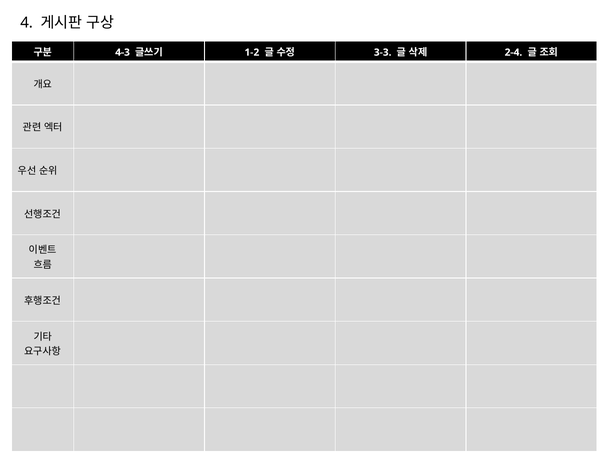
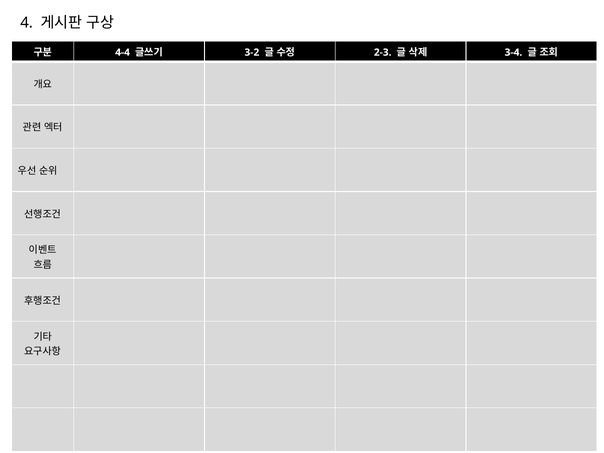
4-3: 4-3 -> 4-4
1-2: 1-2 -> 3-2
3-3: 3-3 -> 2-3
2-4: 2-4 -> 3-4
